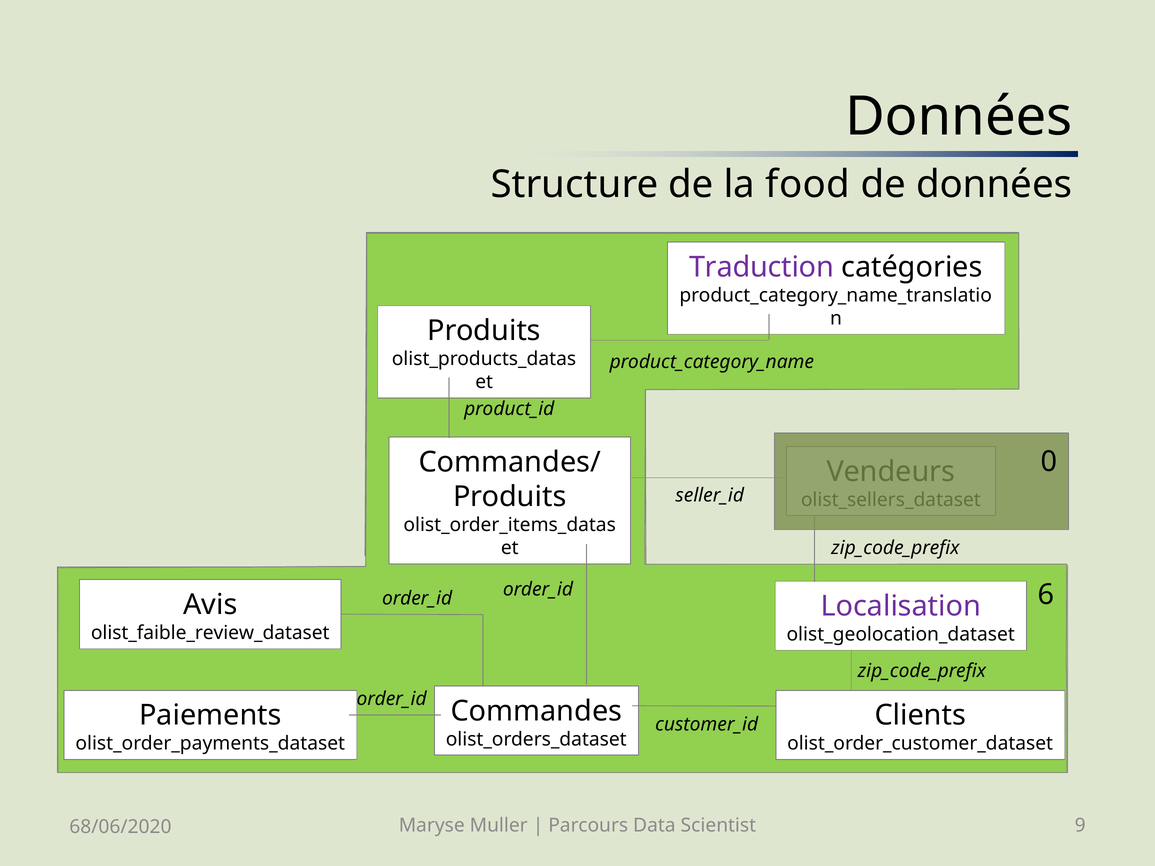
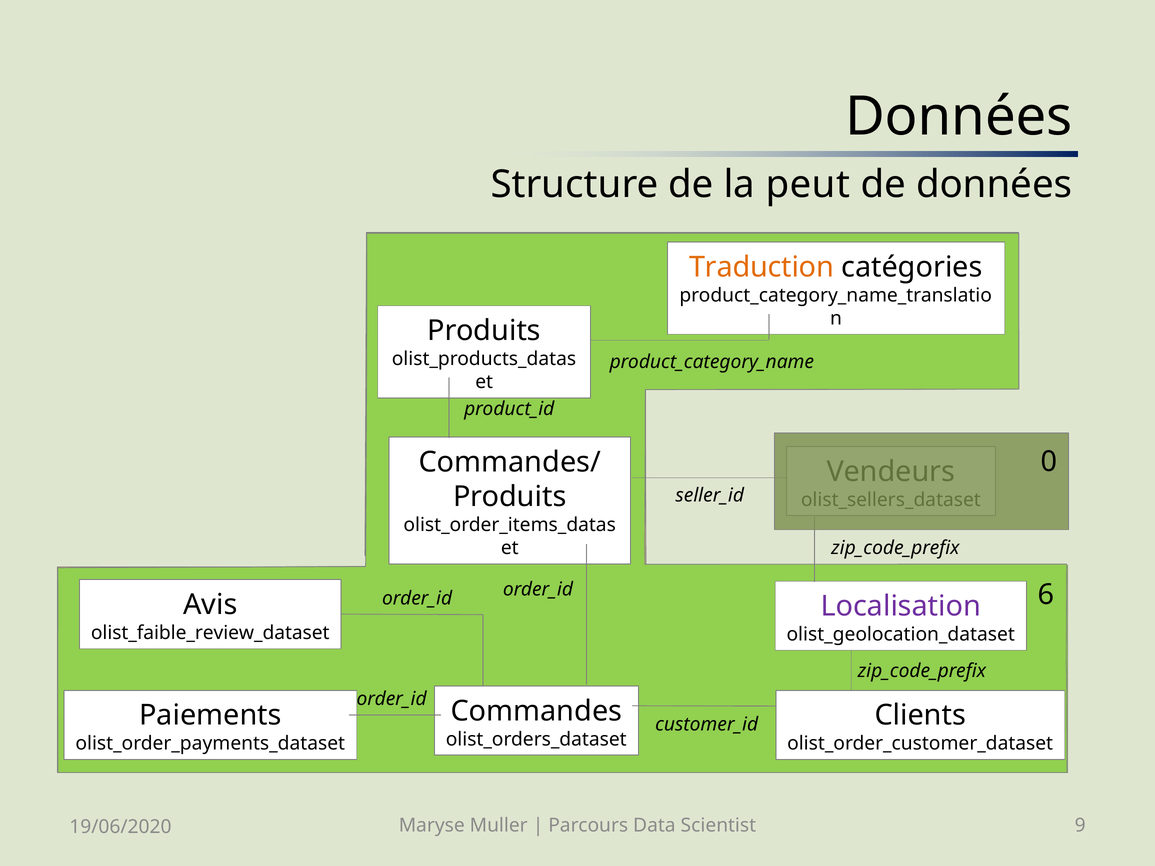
food: food -> peut
Traduction colour: purple -> orange
68/06/2020: 68/06/2020 -> 19/06/2020
